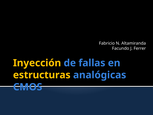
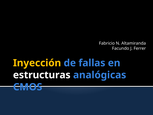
estructuras colour: yellow -> white
